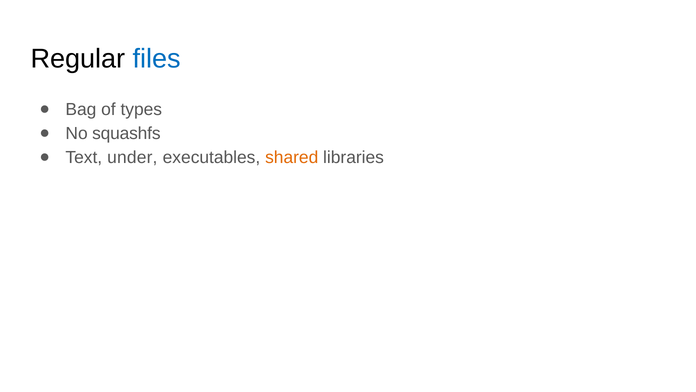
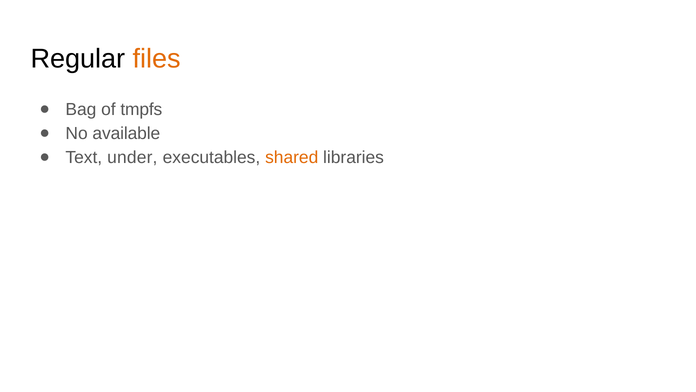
files colour: blue -> orange
types: types -> tmpfs
squashfs: squashfs -> available
